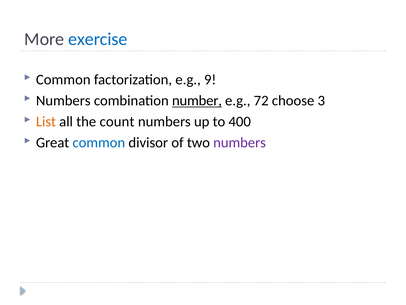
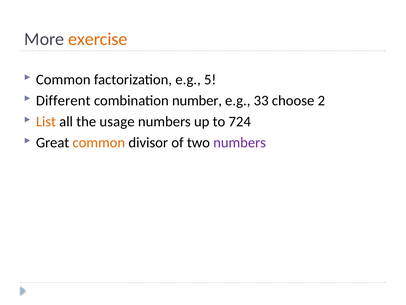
exercise colour: blue -> orange
9: 9 -> 5
Numbers at (63, 101): Numbers -> Different
number underline: present -> none
72: 72 -> 33
3: 3 -> 2
count: count -> usage
400: 400 -> 724
common at (99, 143) colour: blue -> orange
